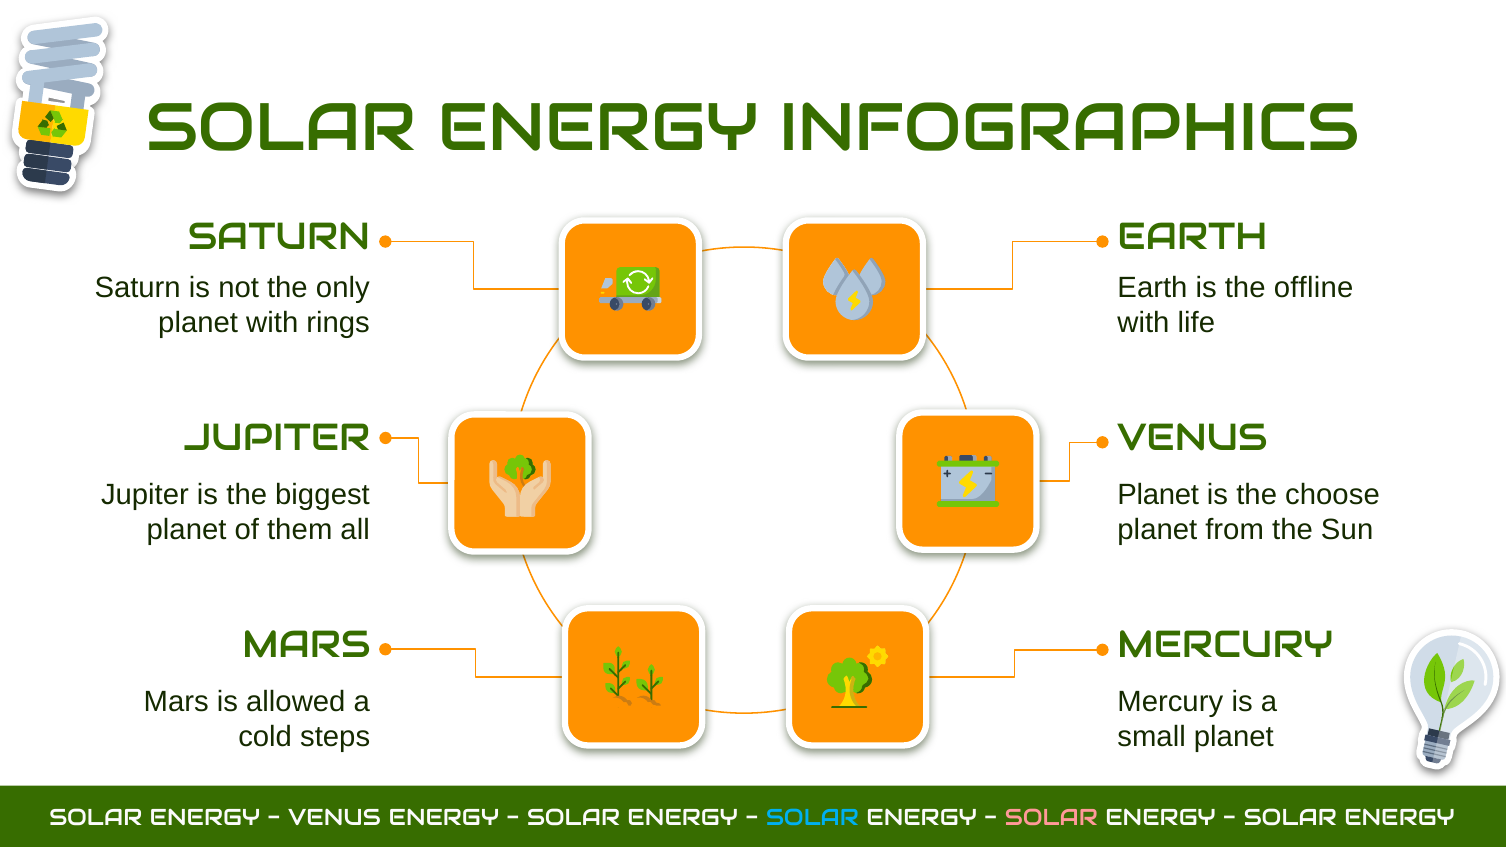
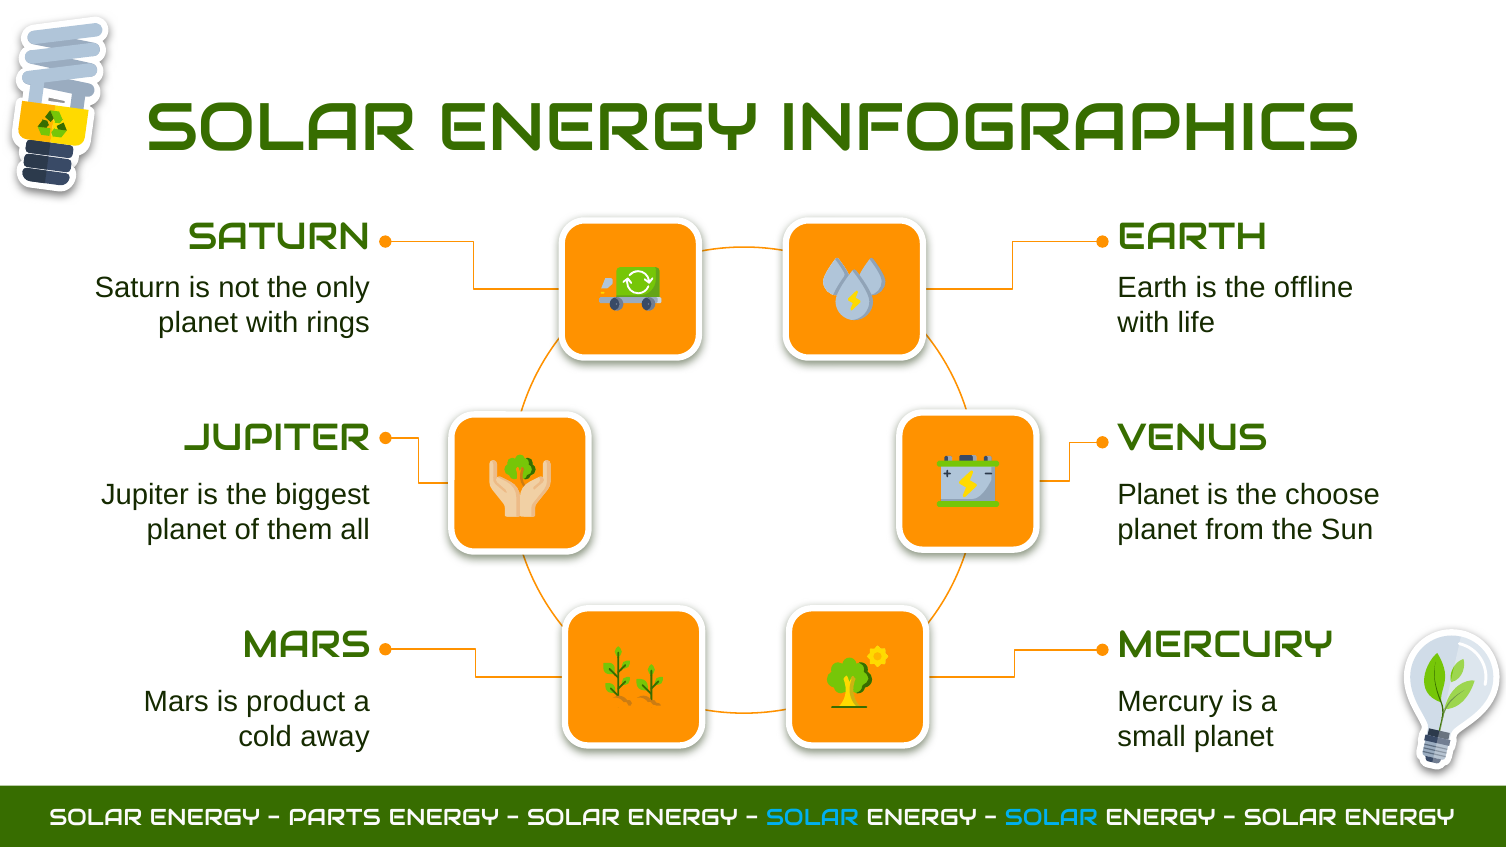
allowed: allowed -> product
steps: steps -> away
VENUS at (335, 818): VENUS -> PARTS
SOLAR at (1051, 818) colour: pink -> light blue
